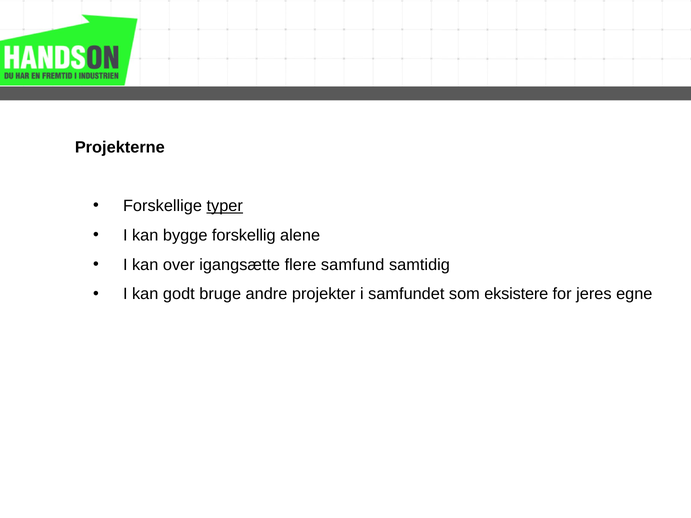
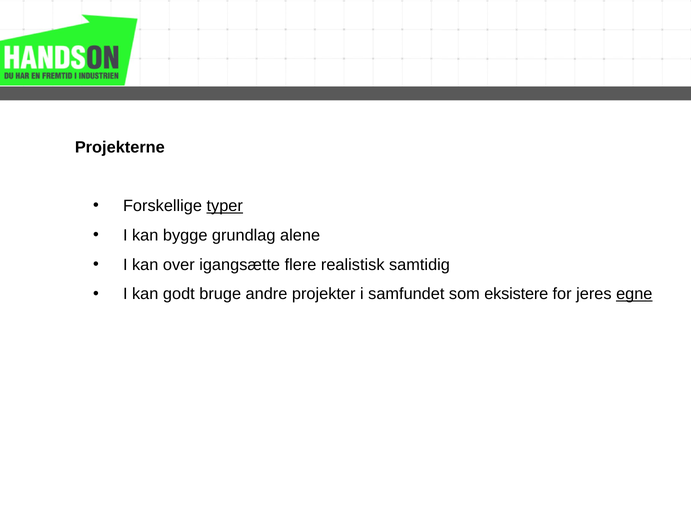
forskellig: forskellig -> grundlag
samfund: samfund -> realistisk
egne underline: none -> present
